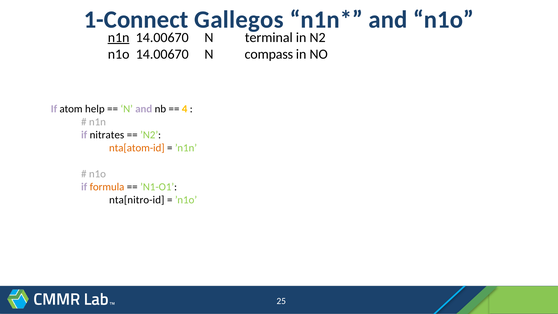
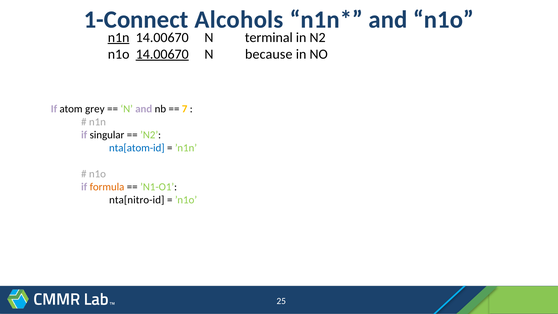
Gallegos: Gallegos -> Alcohols
14.00670 at (162, 54) underline: none -> present
compass: compass -> because
help: help -> grey
4: 4 -> 7
nitrates: nitrates -> singular
nta[atom-id colour: orange -> blue
